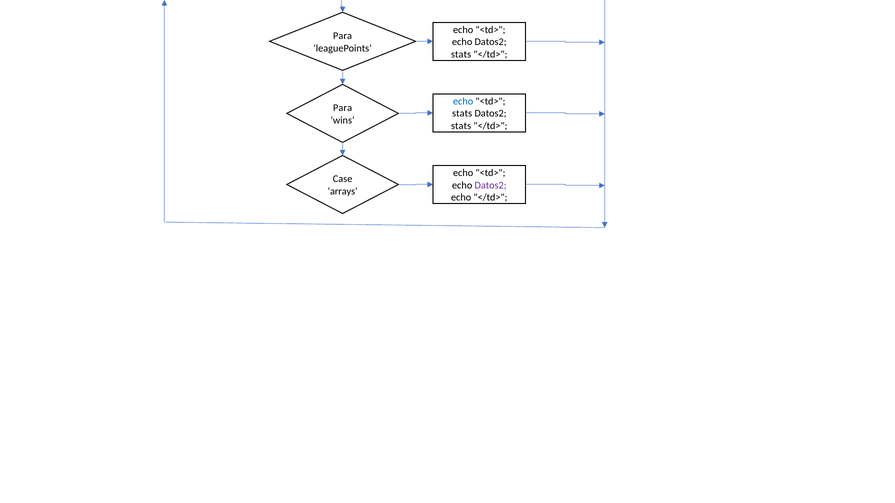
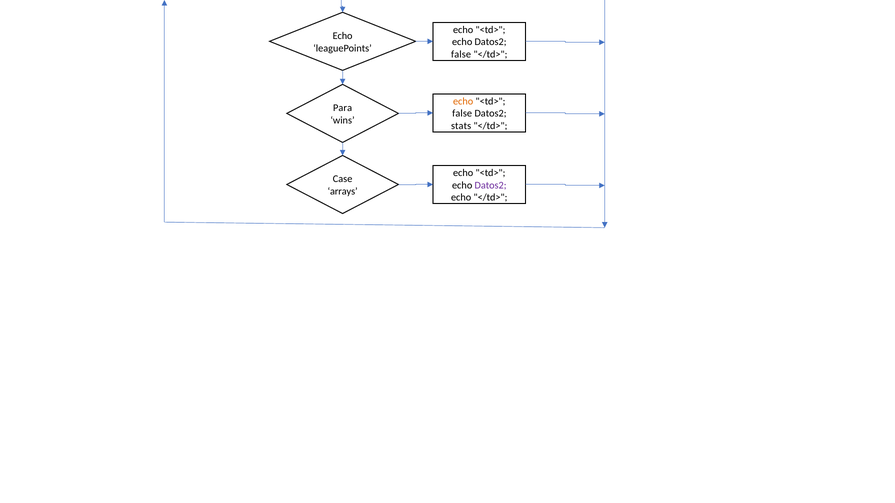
Para at (343, 36): Para -> Echo
stats at (461, 54): stats -> false
echo at (463, 101) colour: blue -> orange
stats at (462, 114): stats -> false
